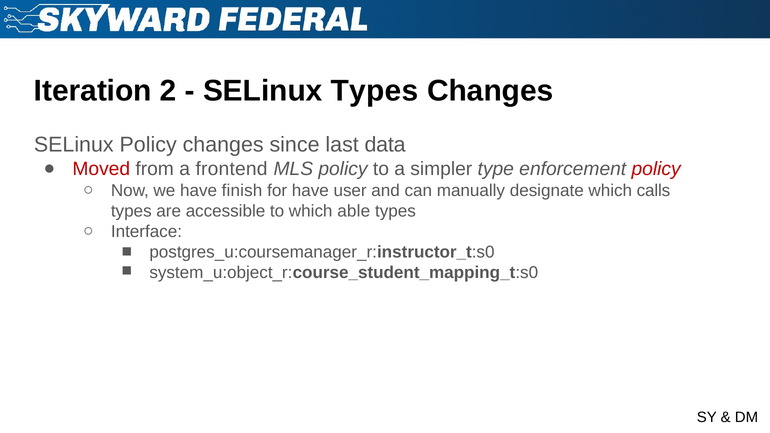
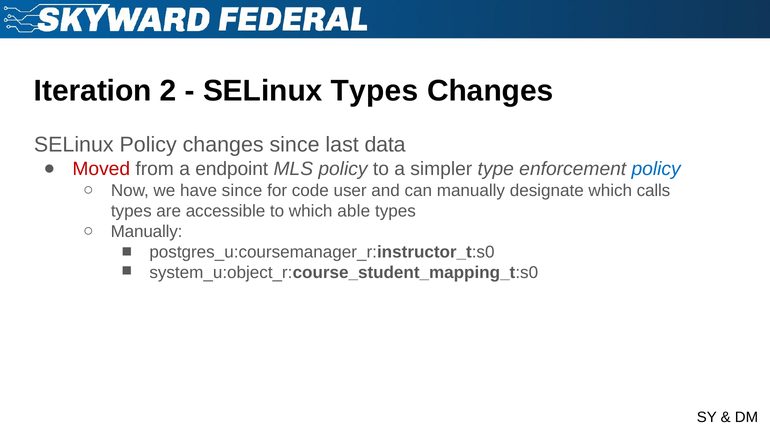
frontend: frontend -> endpoint
policy at (656, 169) colour: red -> blue
have finish: finish -> since
for have: have -> code
Interface at (146, 232): Interface -> Manually
